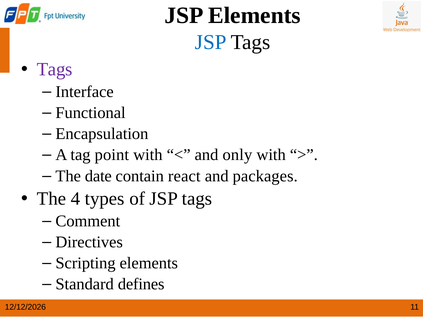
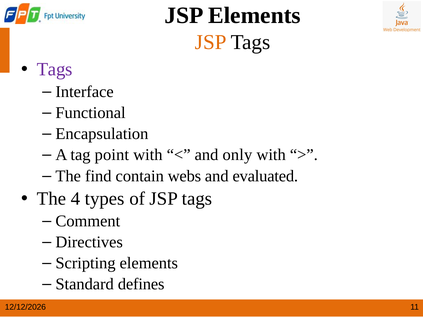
JSP at (211, 42) colour: blue -> orange
date: date -> find
react: react -> webs
packages: packages -> evaluated
